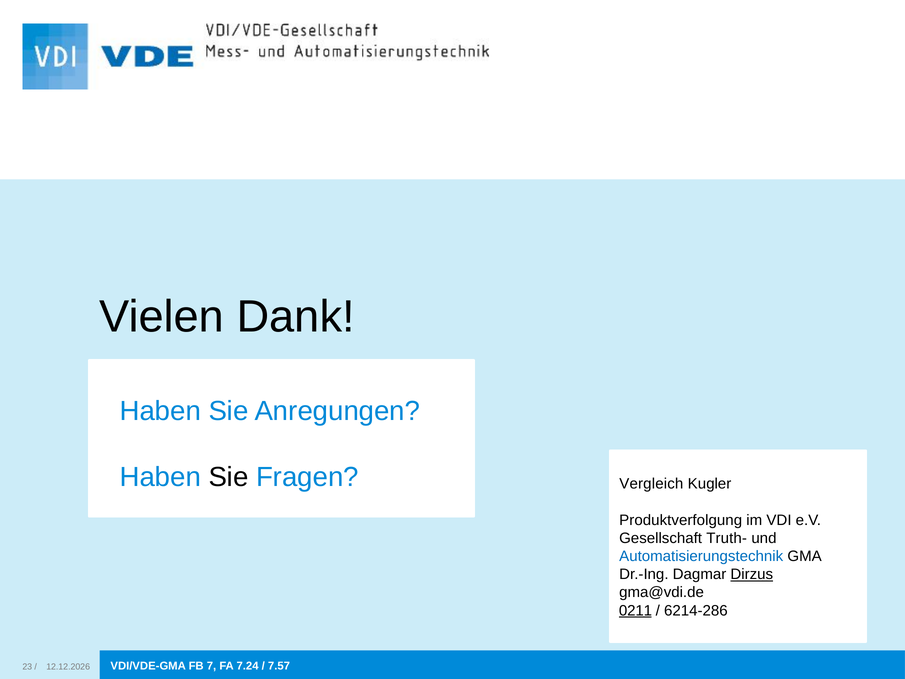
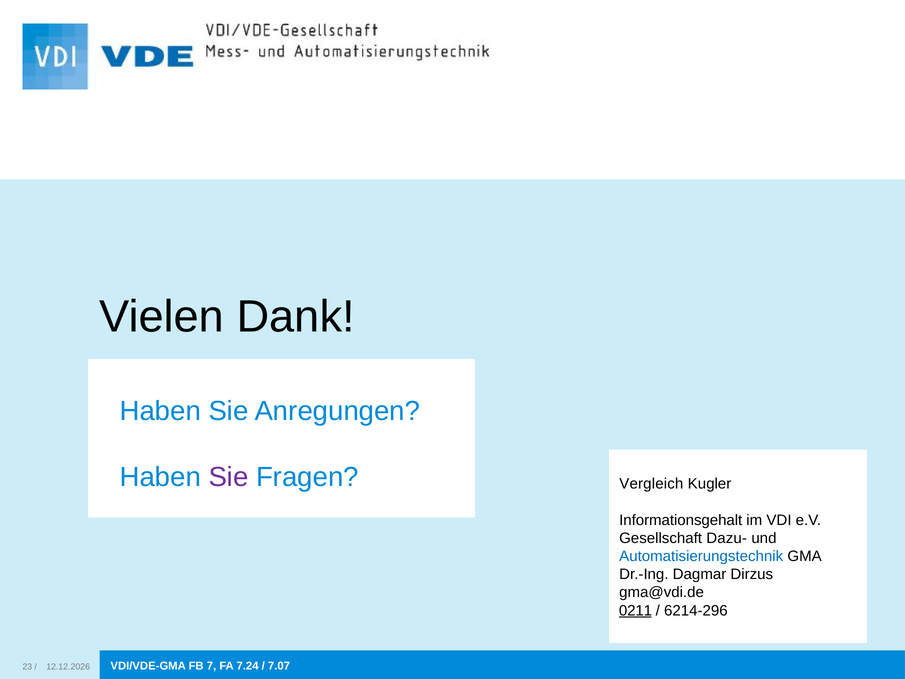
Sie at (229, 477) colour: black -> purple
Produktverfolgung: Produktverfolgung -> Informationsgehalt
Truth-: Truth- -> Dazu-
Dirzus underline: present -> none
6214-286: 6214-286 -> 6214-296
7.57: 7.57 -> 7.07
